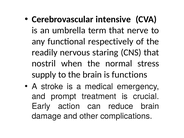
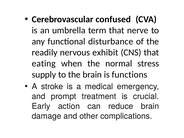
intensive: intensive -> confused
respectively: respectively -> disturbance
staring: staring -> exhibit
nostril: nostril -> eating
